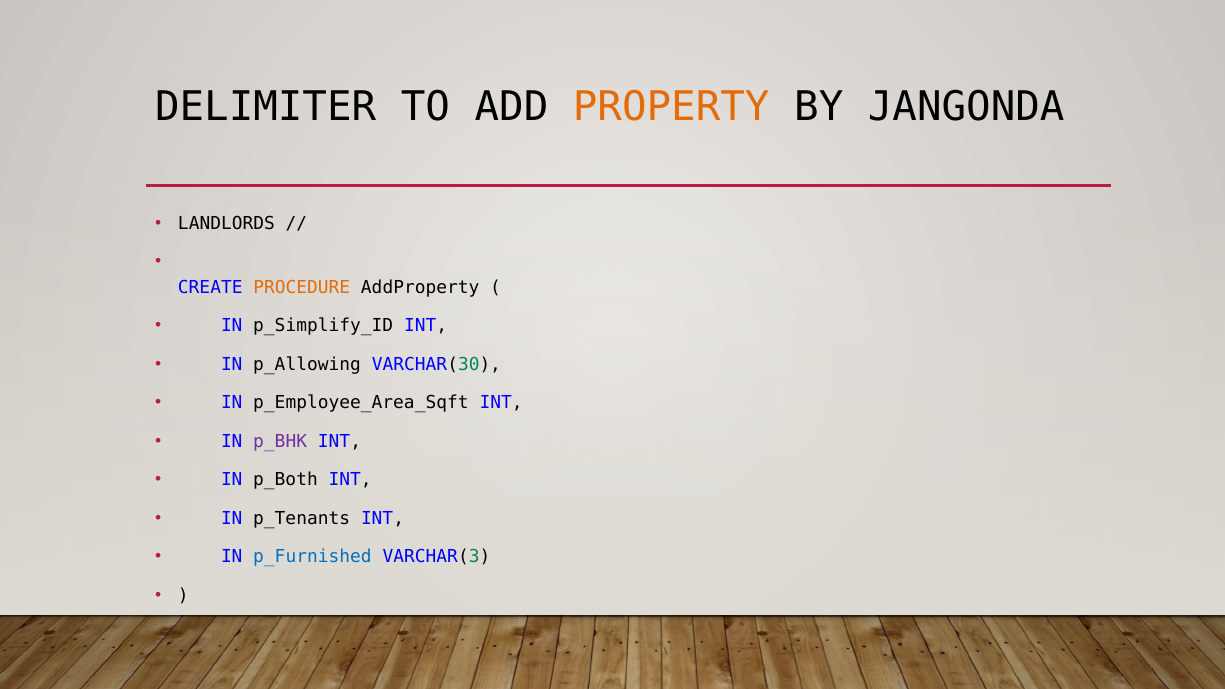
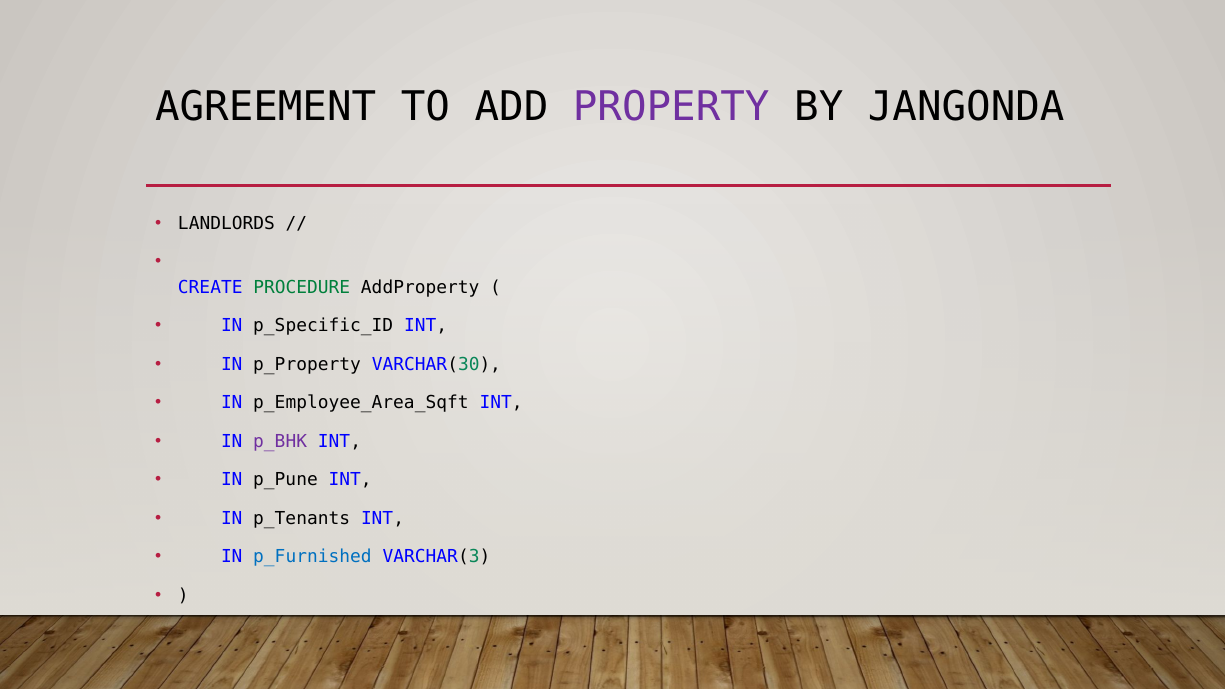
DELIMITER: DELIMITER -> AGREEMENT
PROPERTY colour: orange -> purple
PROCEDURE colour: orange -> green
p_Simplify_ID: p_Simplify_ID -> p_Specific_ID
p_Allowing: p_Allowing -> p_Property
p_Both: p_Both -> p_Pune
